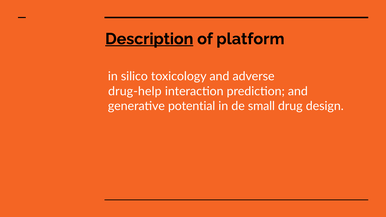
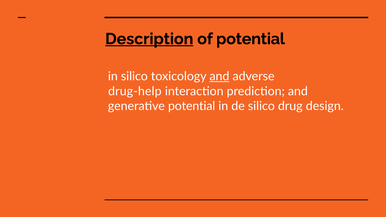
of platform: platform -> potential
and at (219, 76) underline: none -> present
de small: small -> silico
